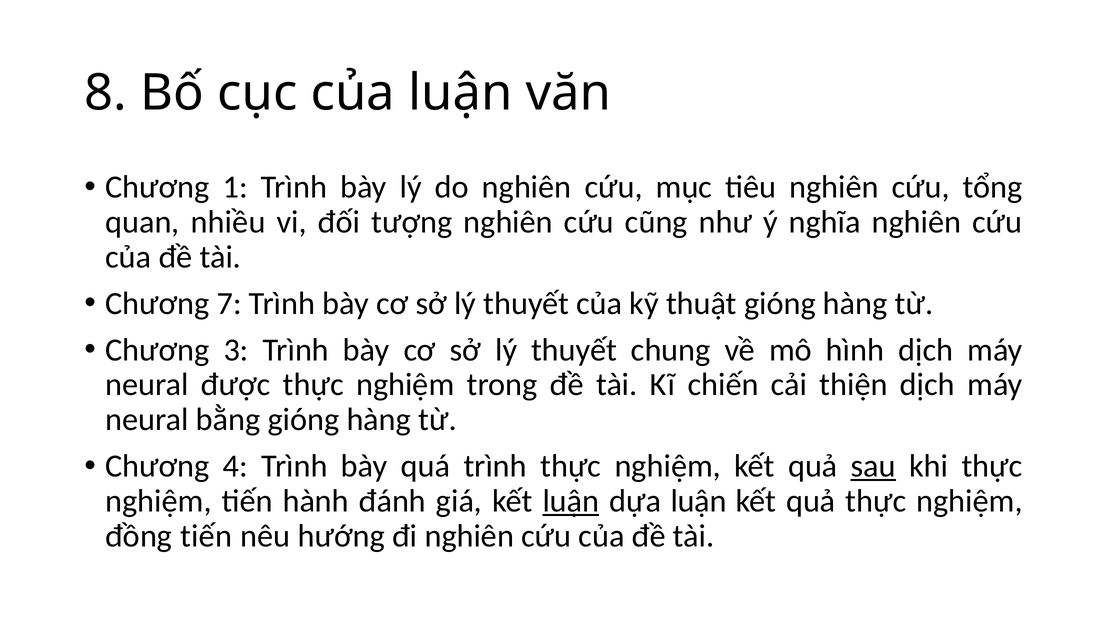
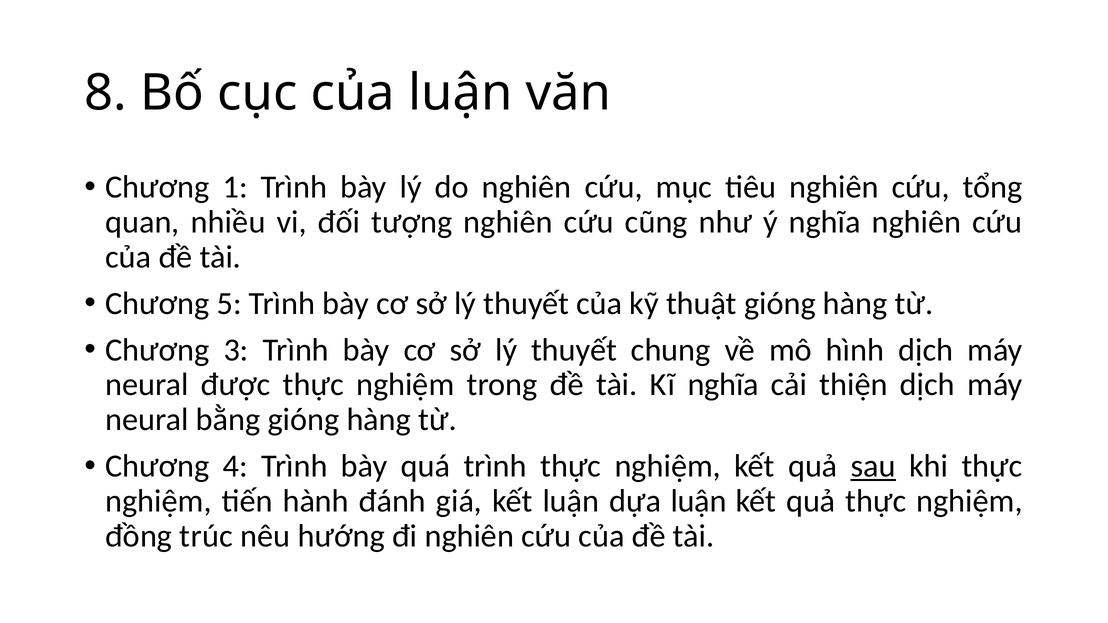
7: 7 -> 5
Kĩ chiến: chiến -> nghĩa
luận at (571, 501) underline: present -> none
đồng tiến: tiến -> trúc
